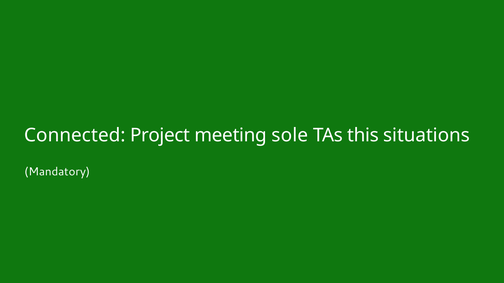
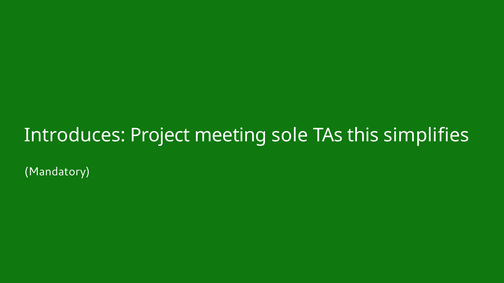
Connected: Connected -> Introduces
situations: situations -> simplifies
